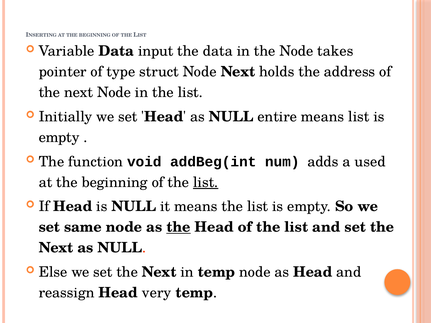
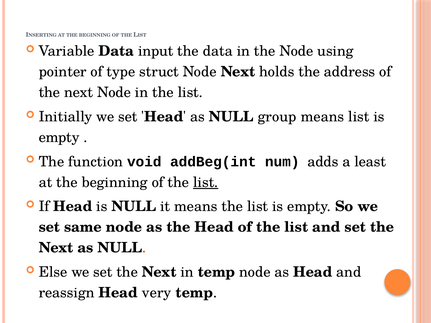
takes: takes -> using
entire: entire -> group
used: used -> least
the at (178, 227) underline: present -> none
